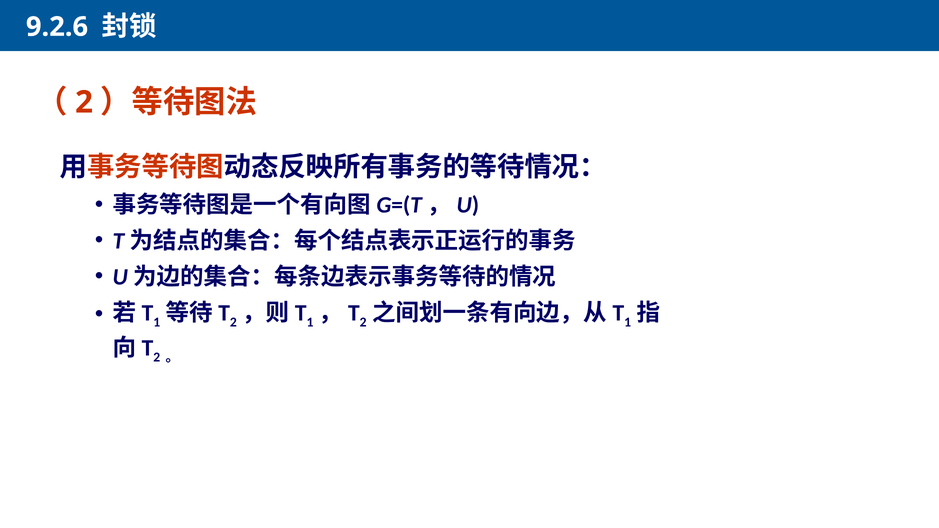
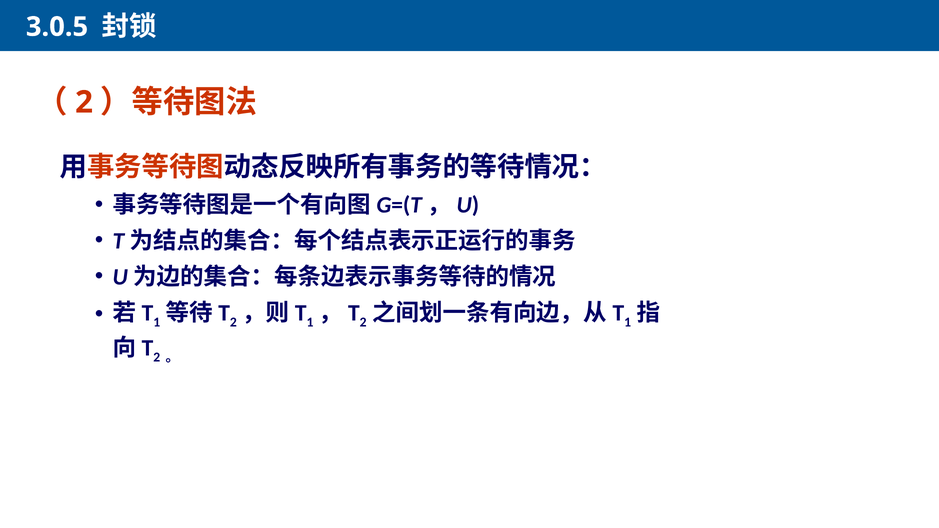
9.2.6: 9.2.6 -> 3.0.5
